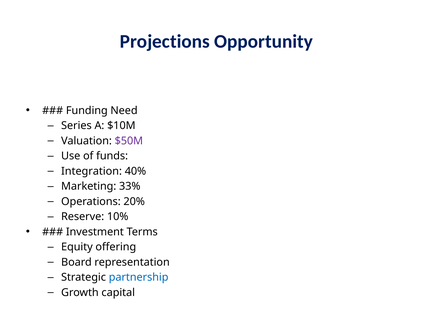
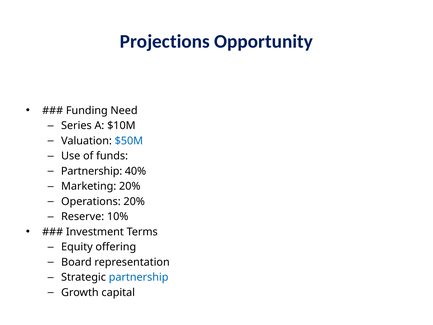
$50M colour: purple -> blue
Integration at (92, 171): Integration -> Partnership
Marketing 33%: 33% -> 20%
